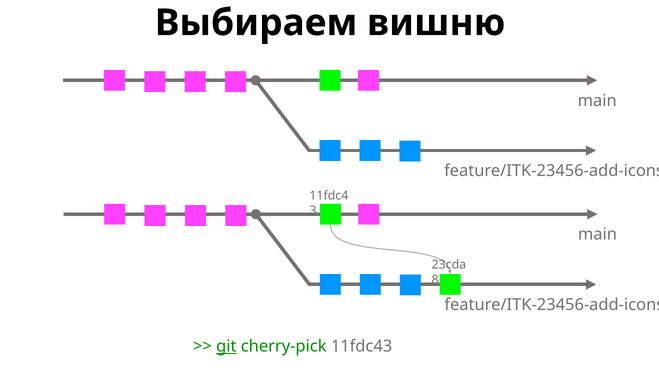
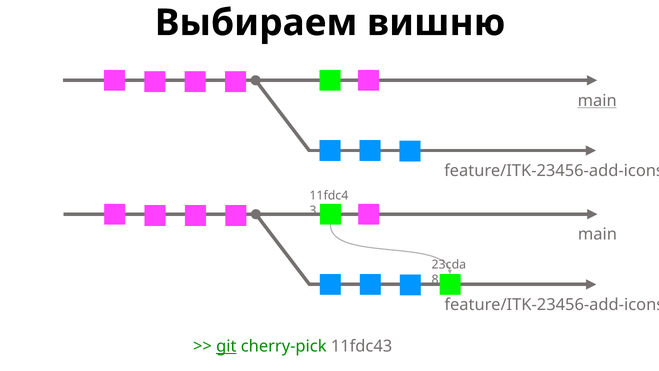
main at (597, 101) underline: none -> present
